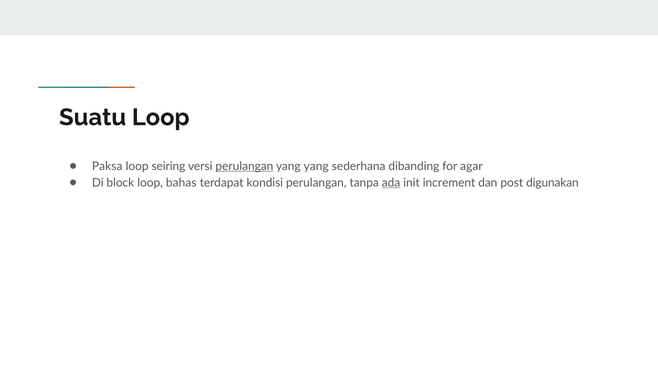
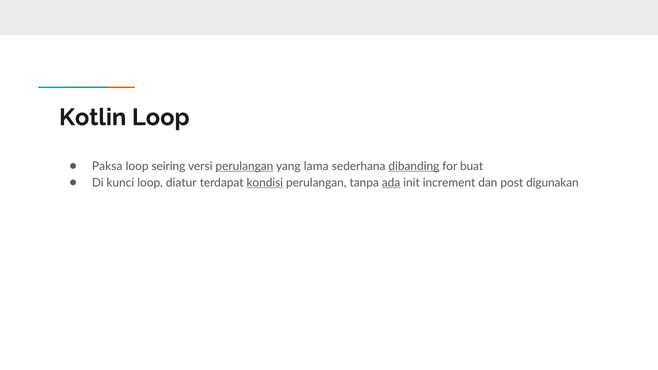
Suatu: Suatu -> Kotlin
yang yang: yang -> lama
dibanding underline: none -> present
agar: agar -> buat
block: block -> kunci
bahas: bahas -> diatur
kondisi underline: none -> present
